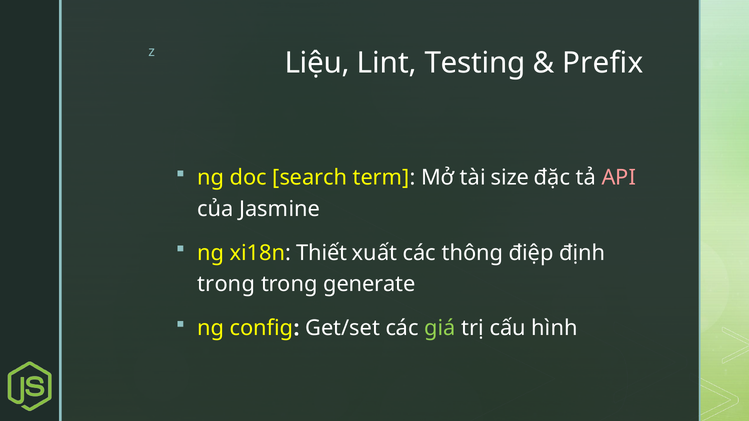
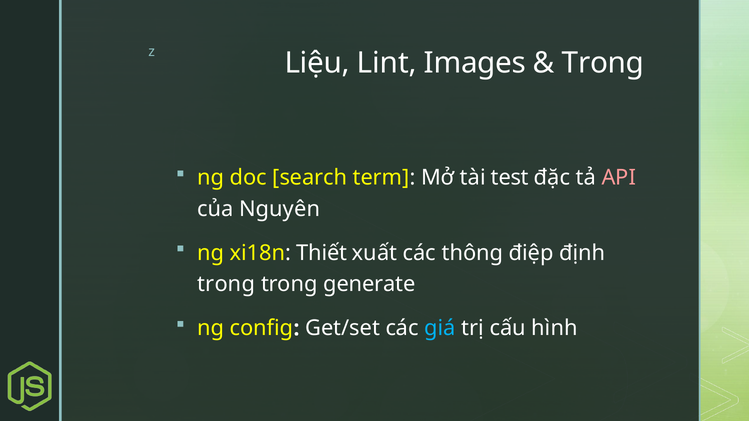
Testing: Testing -> Images
Prefix at (603, 63): Prefix -> Trong
size: size -> test
Jasmine: Jasmine -> Nguyên
giá colour: light green -> light blue
